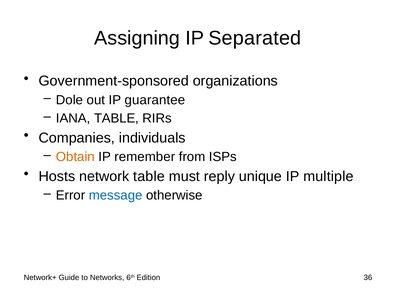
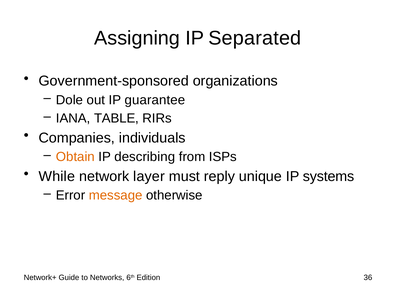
remember: remember -> describing
Hosts: Hosts -> While
network table: table -> layer
multiple: multiple -> systems
message colour: blue -> orange
